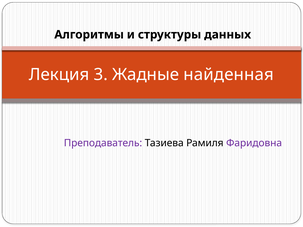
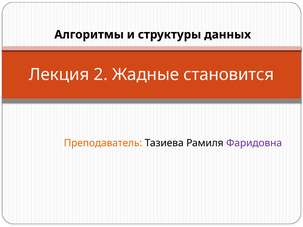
3: 3 -> 2
найденная: найденная -> становится
Преподаватель colour: purple -> orange
